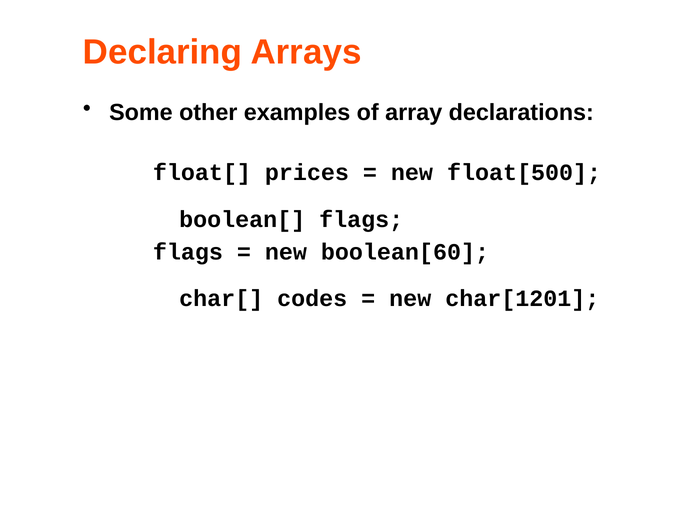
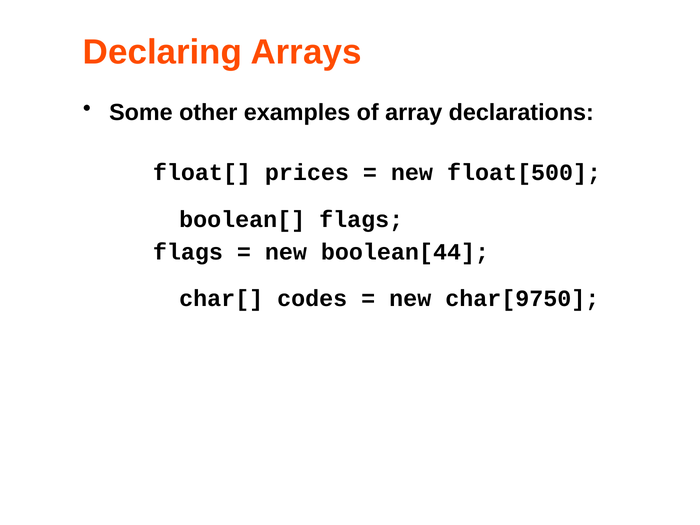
boolean[60: boolean[60 -> boolean[44
char[1201: char[1201 -> char[9750
